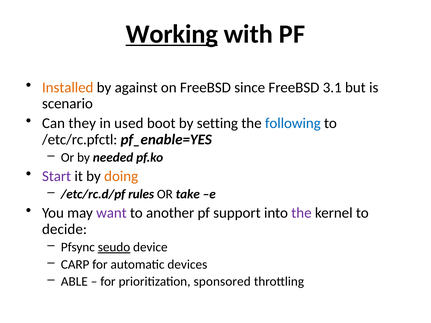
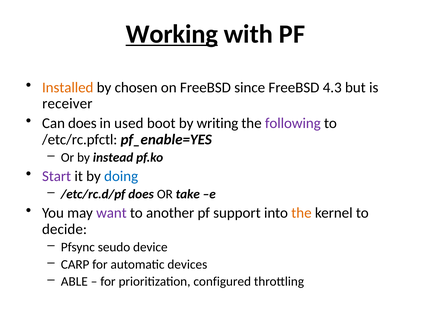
against: against -> chosen
3.1: 3.1 -> 4.3
scenario: scenario -> receiver
Can they: they -> does
setting: setting -> writing
following colour: blue -> purple
needed: needed -> instead
doing colour: orange -> blue
/etc/rc.d/pf rules: rules -> does
the at (301, 213) colour: purple -> orange
seudo underline: present -> none
sponsored: sponsored -> configured
